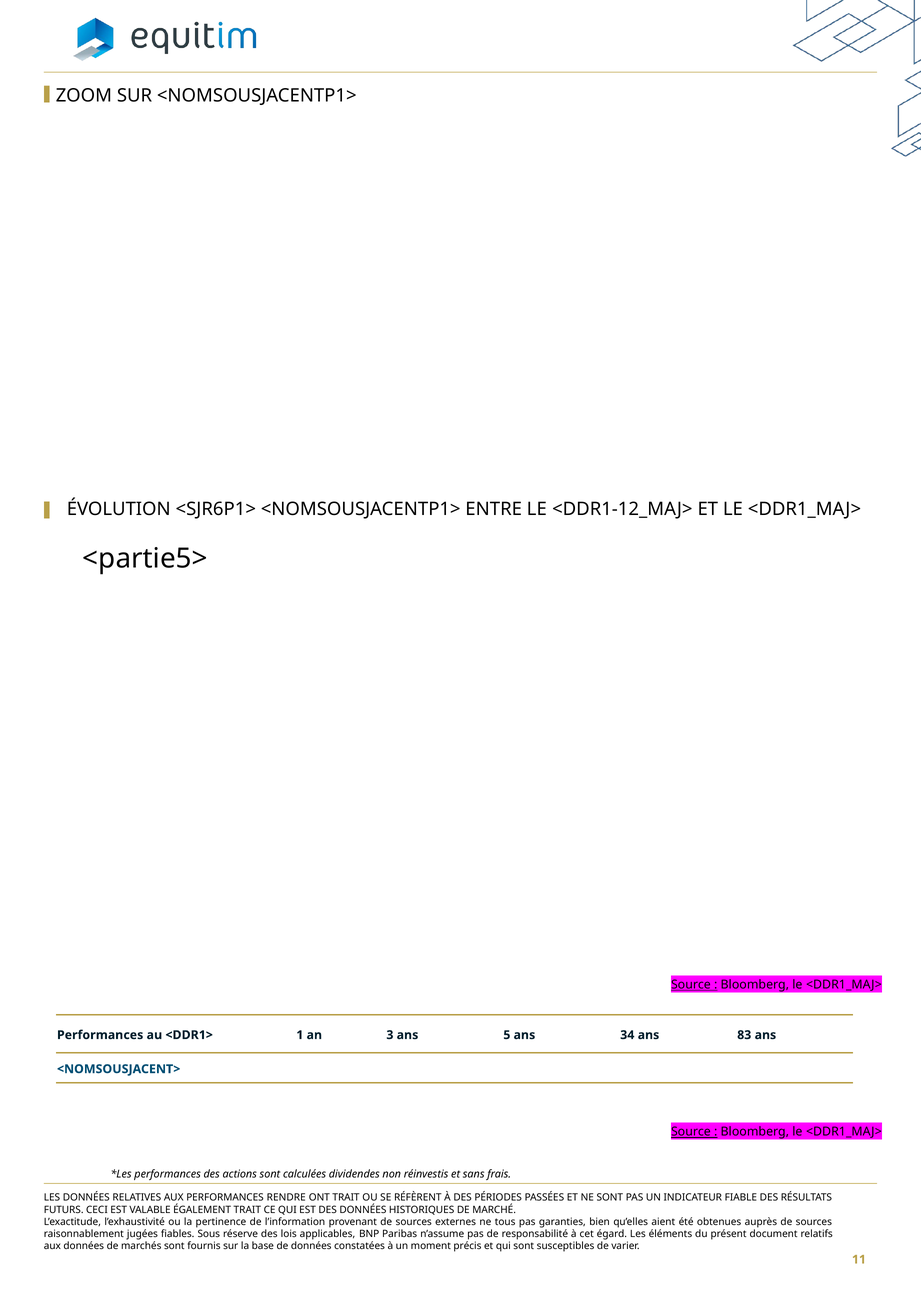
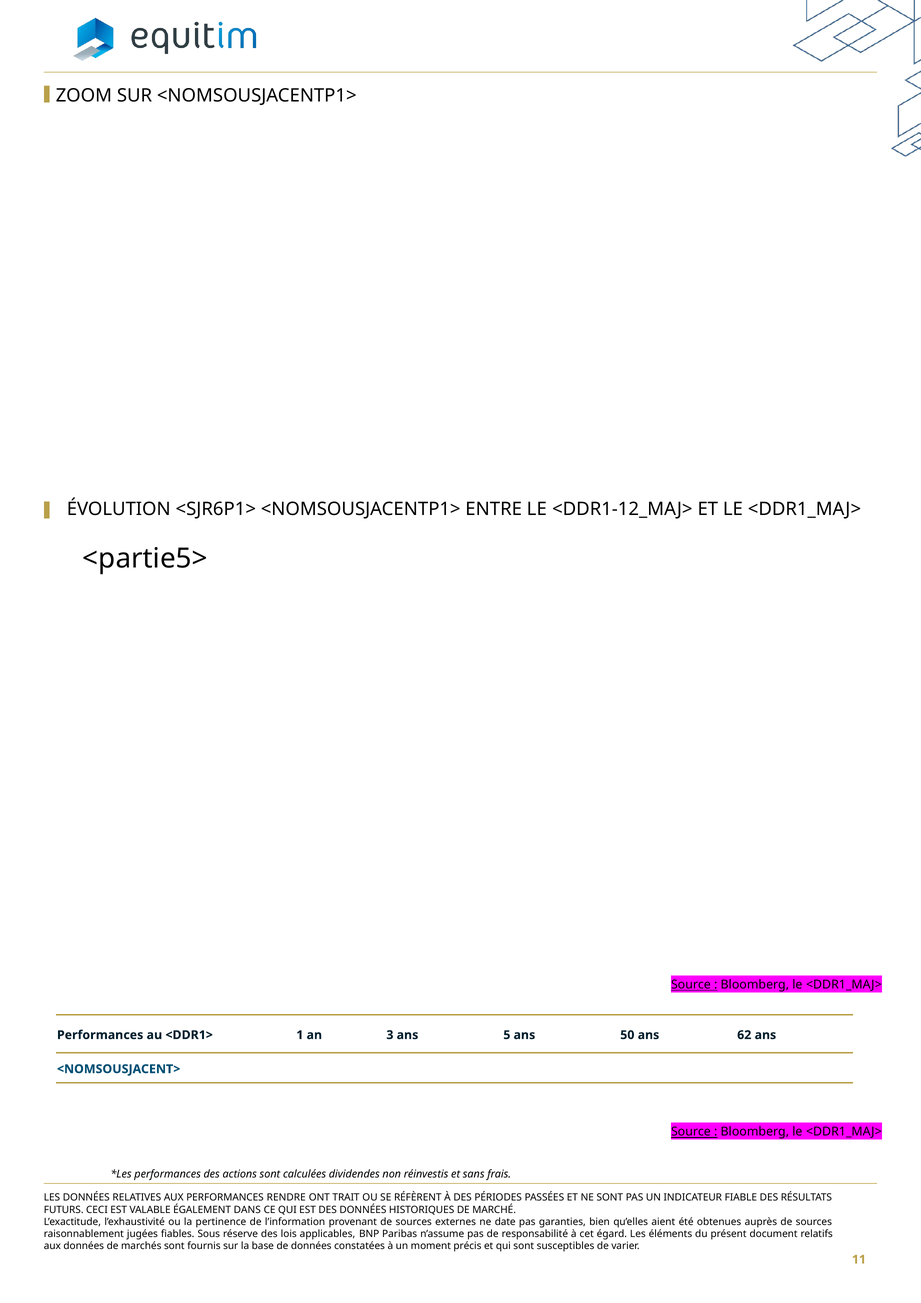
34: 34 -> 50
83: 83 -> 62
ÉGALEMENT TRAIT: TRAIT -> DANS
tous: tous -> date
